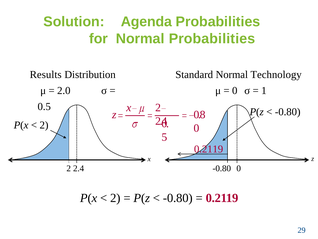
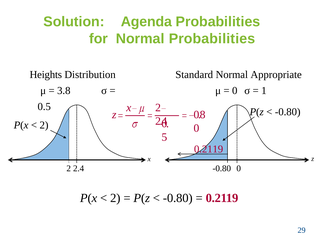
Results: Results -> Heights
Technology: Technology -> Appropriate
2.0: 2.0 -> 3.8
